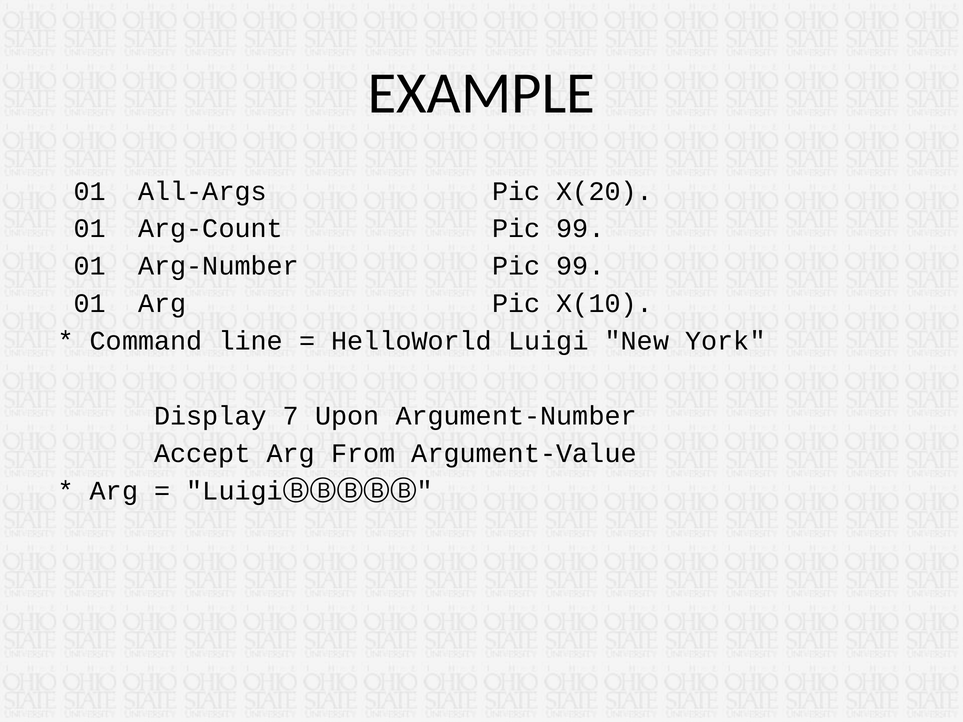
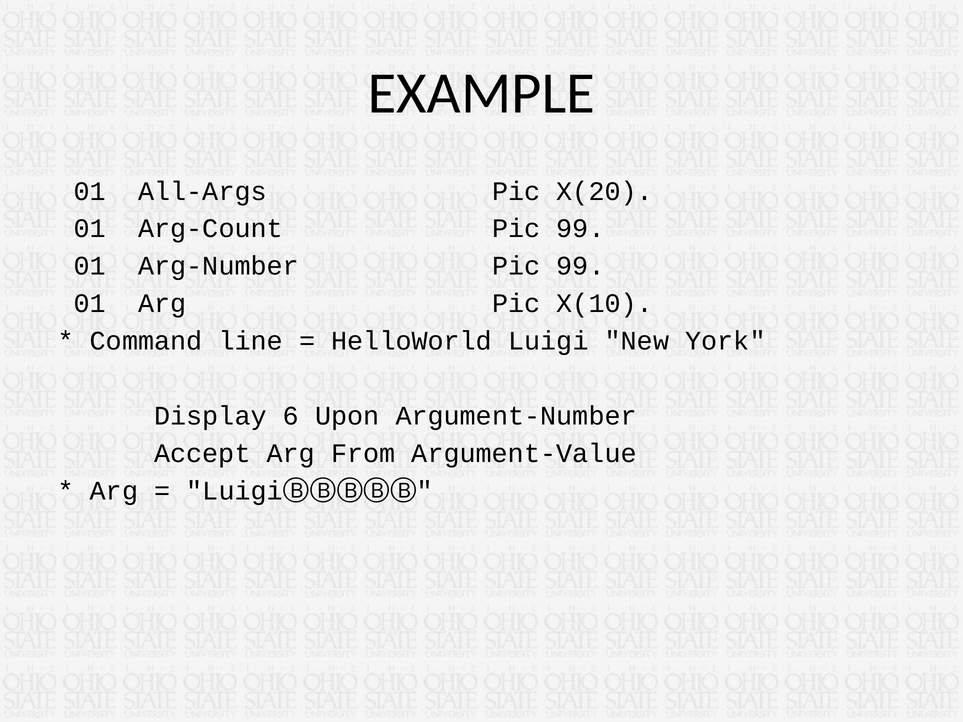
7: 7 -> 6
